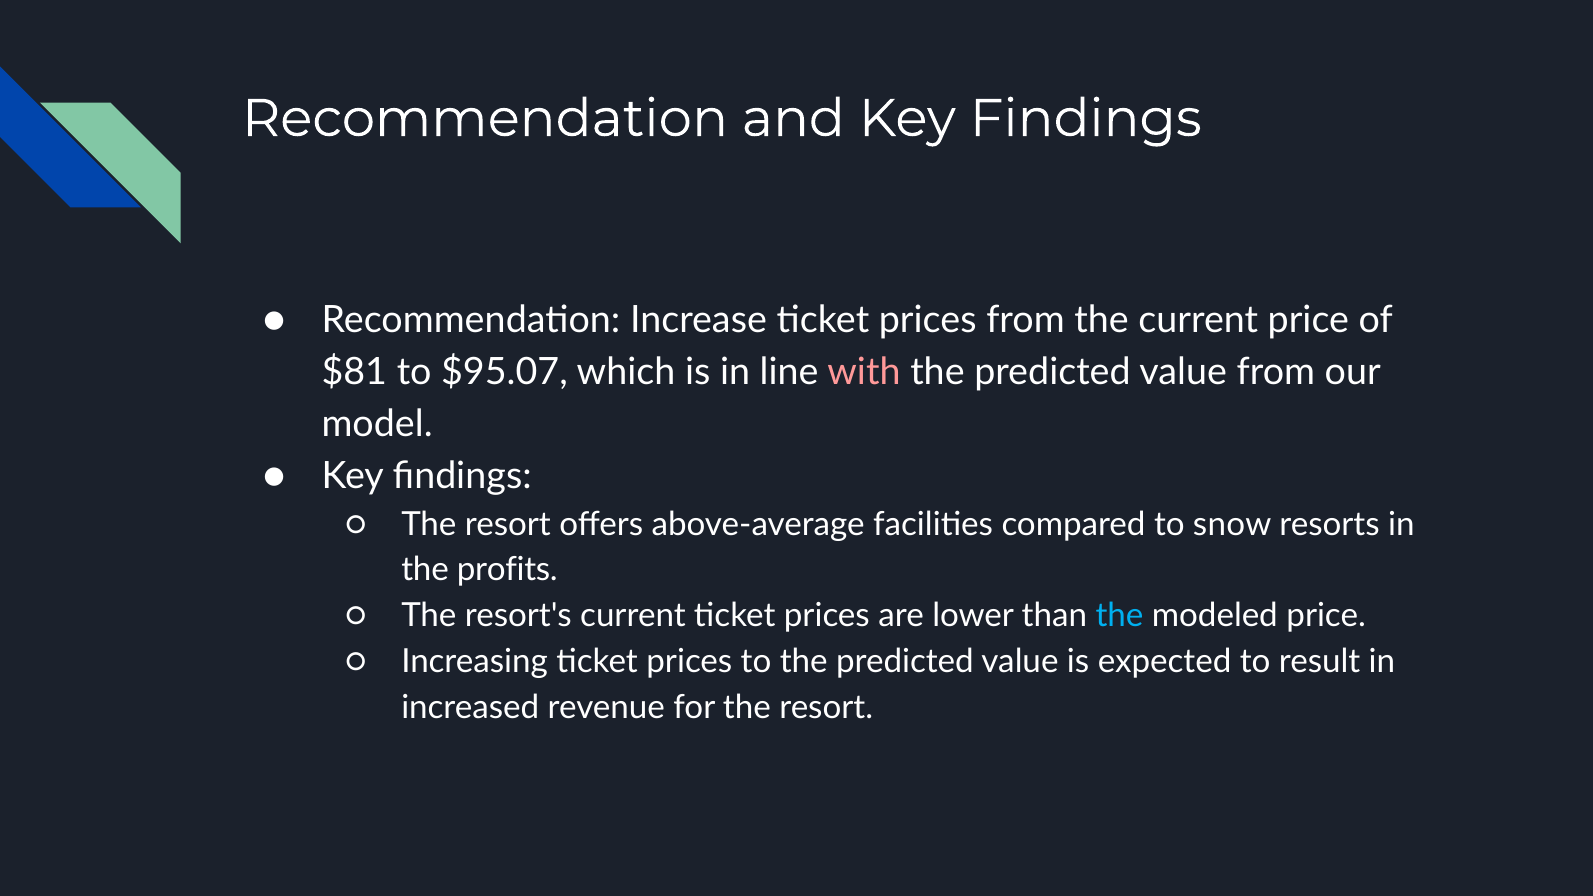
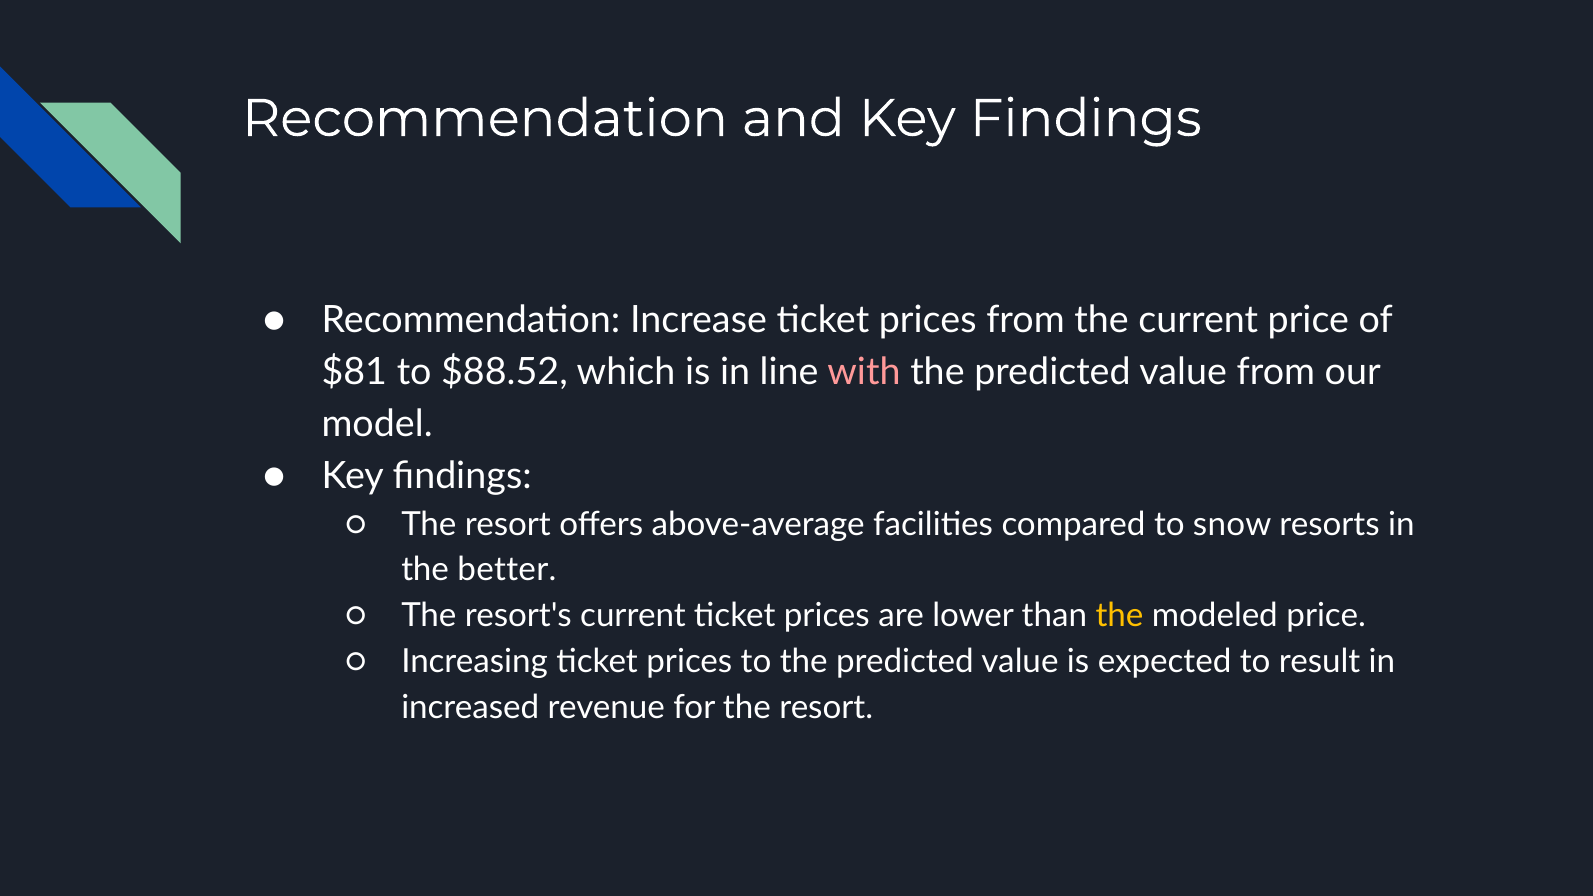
$95.07: $95.07 -> $88.52
profits: profits -> better
the at (1120, 616) colour: light blue -> yellow
